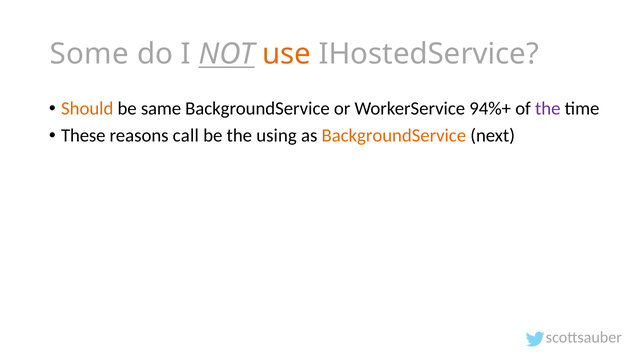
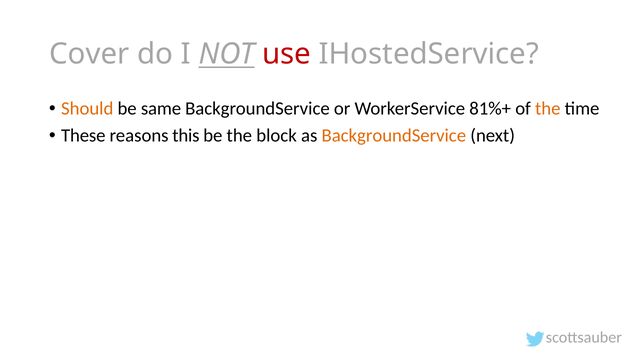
Some: Some -> Cover
use colour: orange -> red
94%+: 94%+ -> 81%+
the at (548, 109) colour: purple -> orange
call: call -> this
using: using -> block
